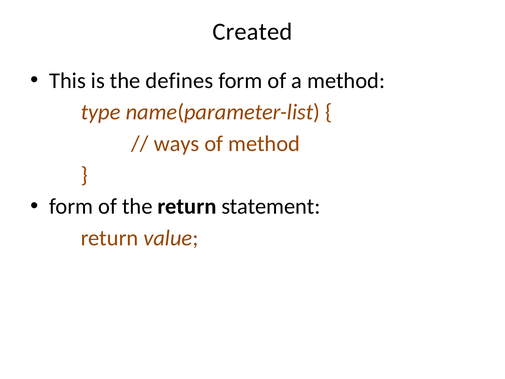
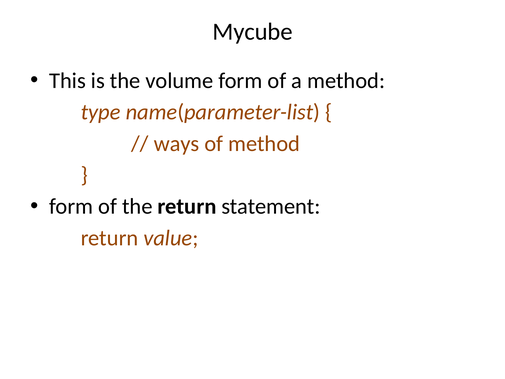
Created: Created -> Mycube
defines: defines -> volume
